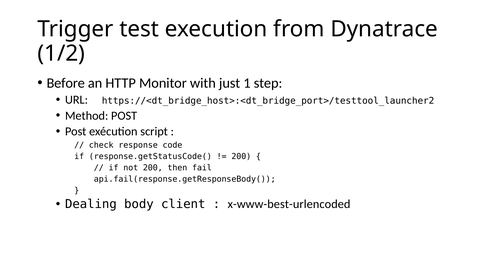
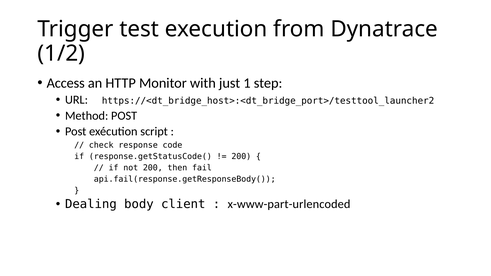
Before: Before -> Access
x-www-best-urlencoded: x-www-best-urlencoded -> x-www-part-urlencoded
